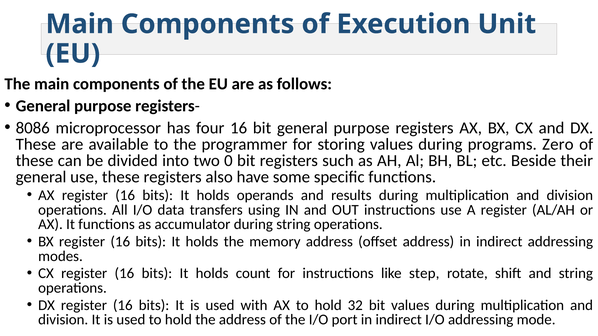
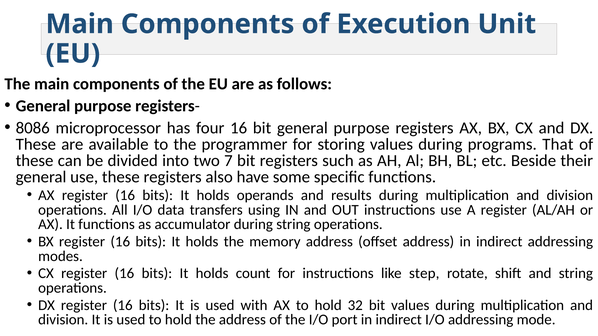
Zero: Zero -> That
0: 0 -> 7
